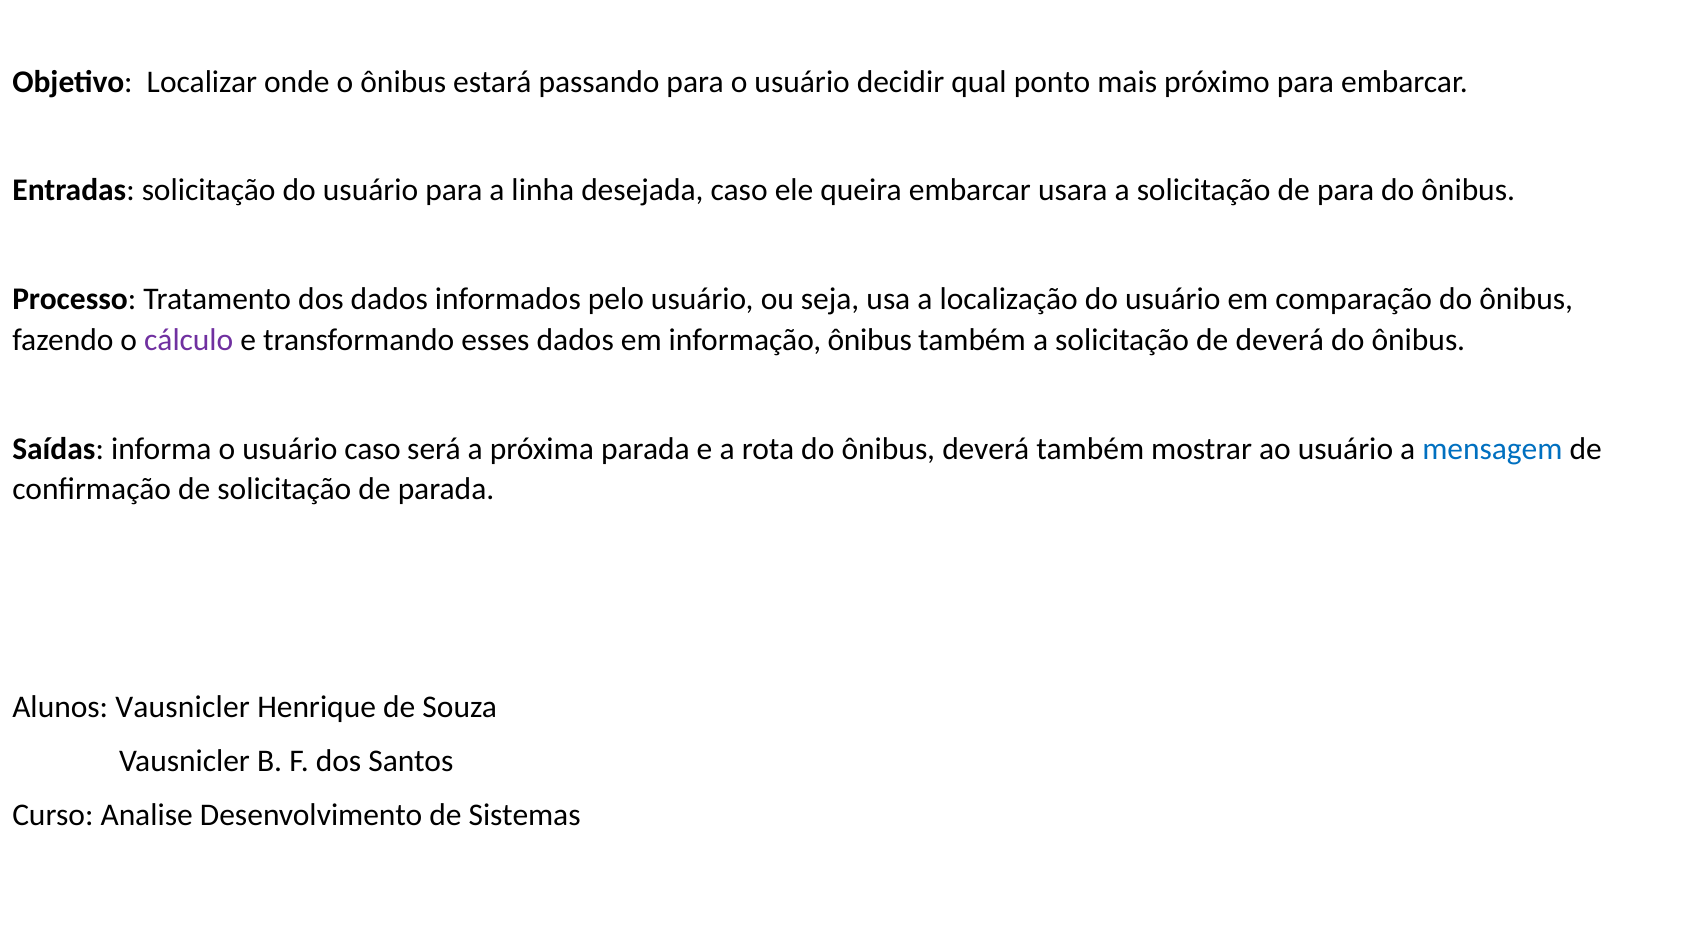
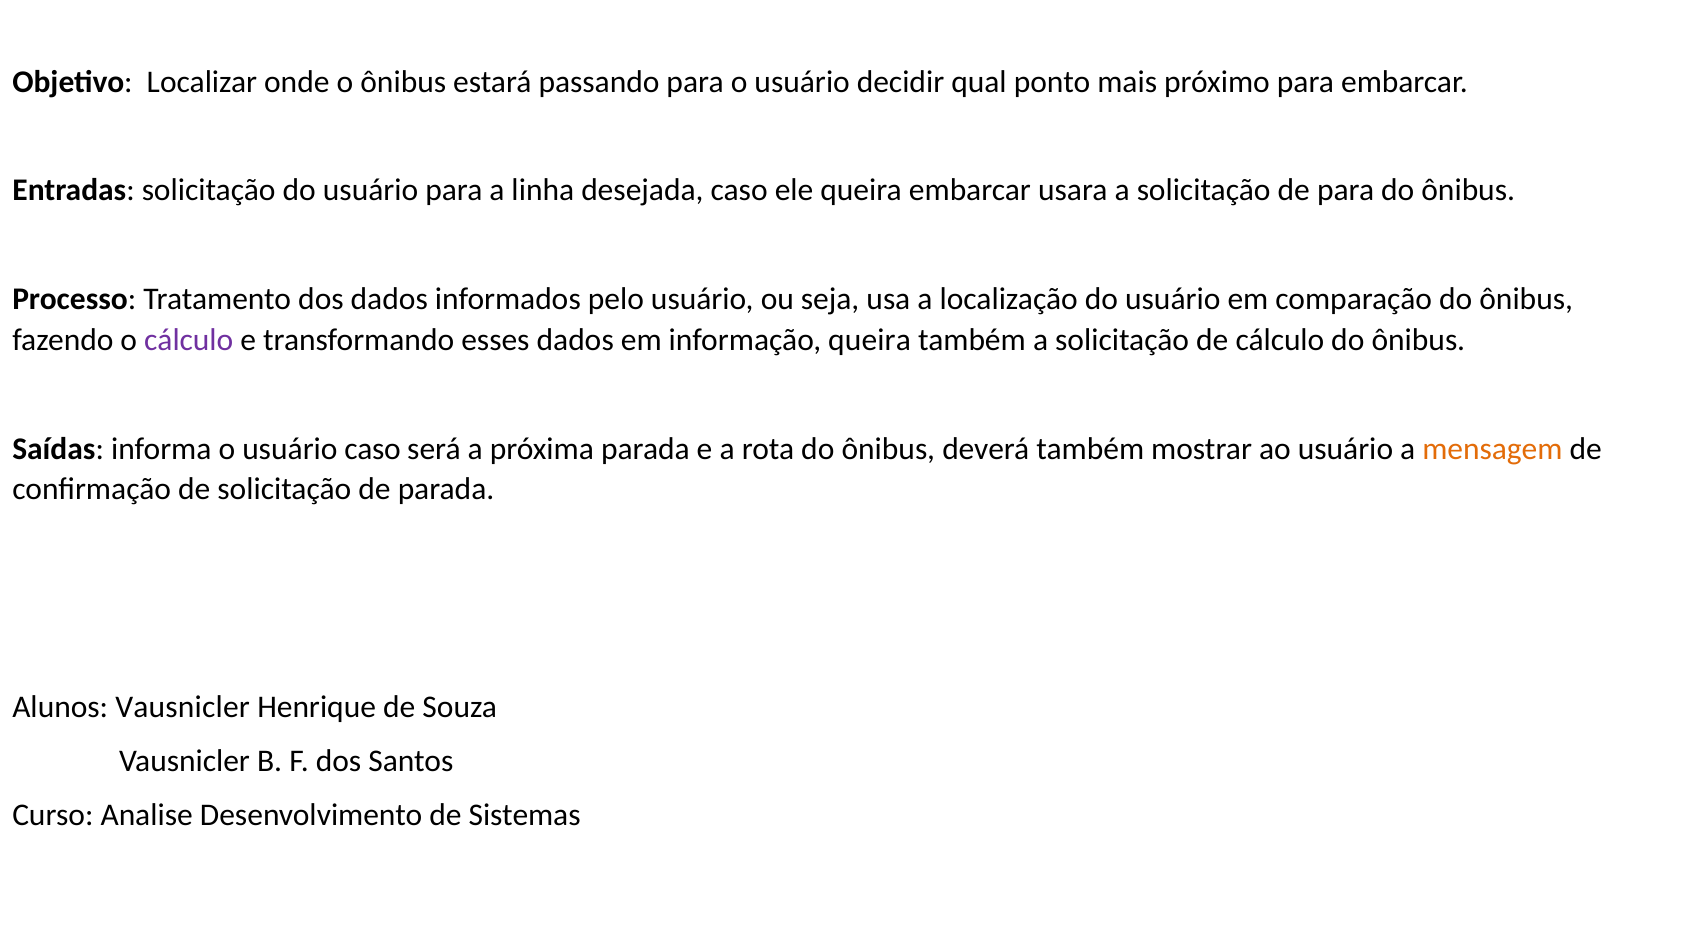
informação ônibus: ônibus -> queira
de deverá: deverá -> cálculo
mensagem colour: blue -> orange
